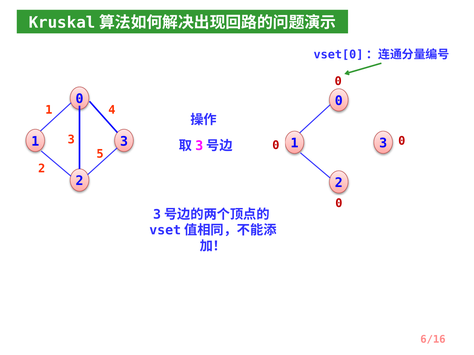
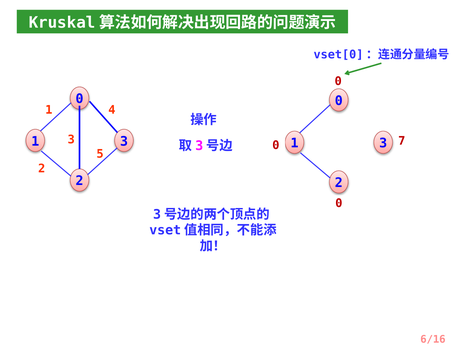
0 at (402, 141): 0 -> 7
